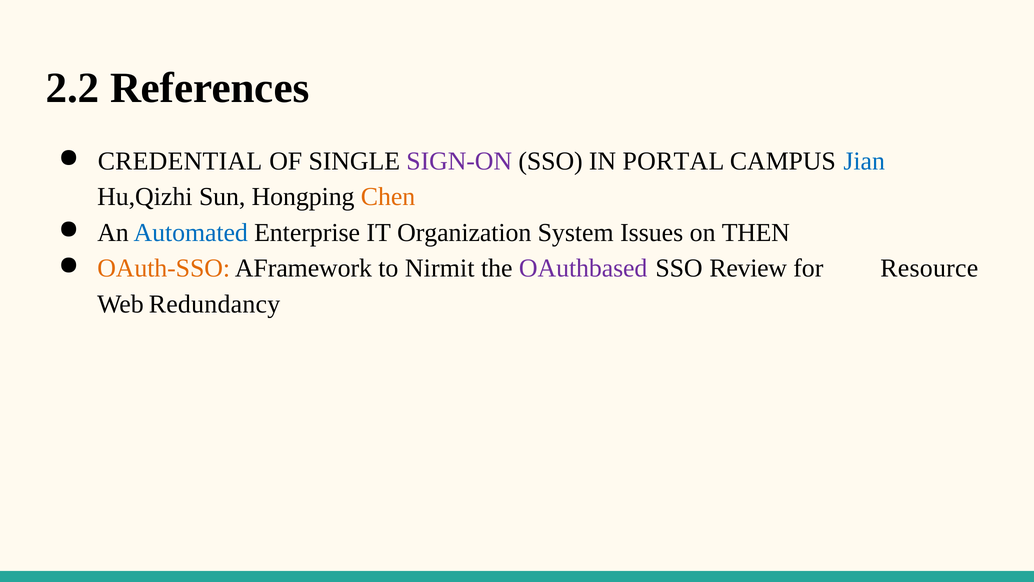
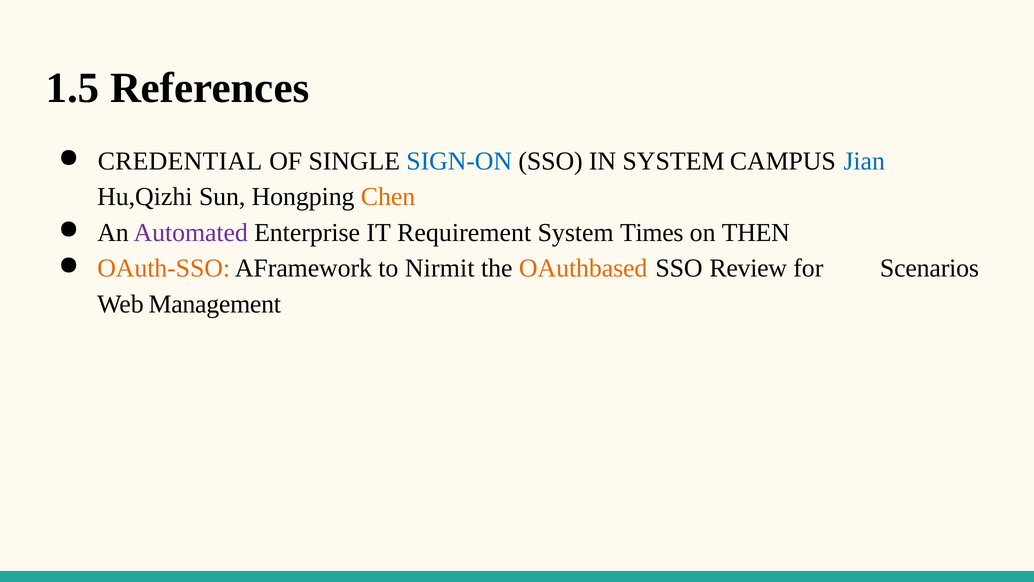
2.2: 2.2 -> 1.5
SIGN-ON colour: purple -> blue
IN PORTAL: PORTAL -> SYSTEM
Automated colour: blue -> purple
Organization: Organization -> Requirement
Issues: Issues -> Times
OAuthbased colour: purple -> orange
Resource: Resource -> Scenarios
Redundancy: Redundancy -> Management
